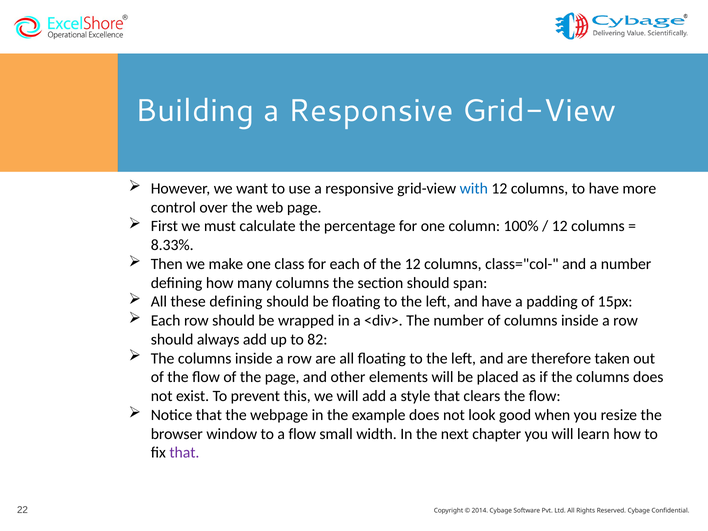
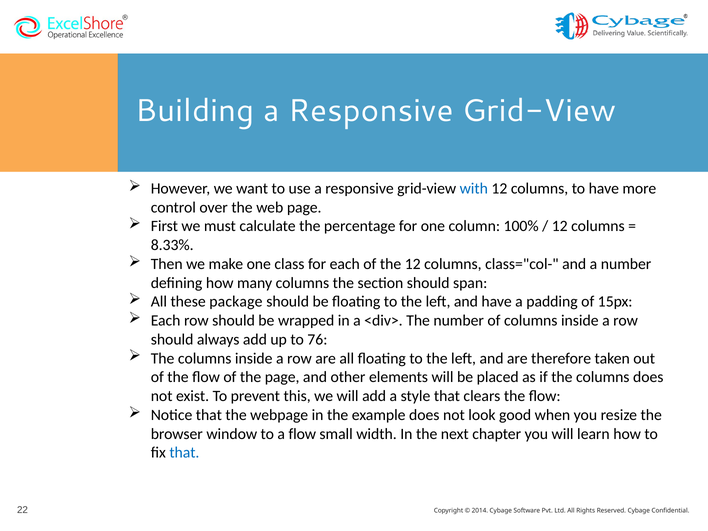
these defining: defining -> package
82: 82 -> 76
that at (184, 453) colour: purple -> blue
